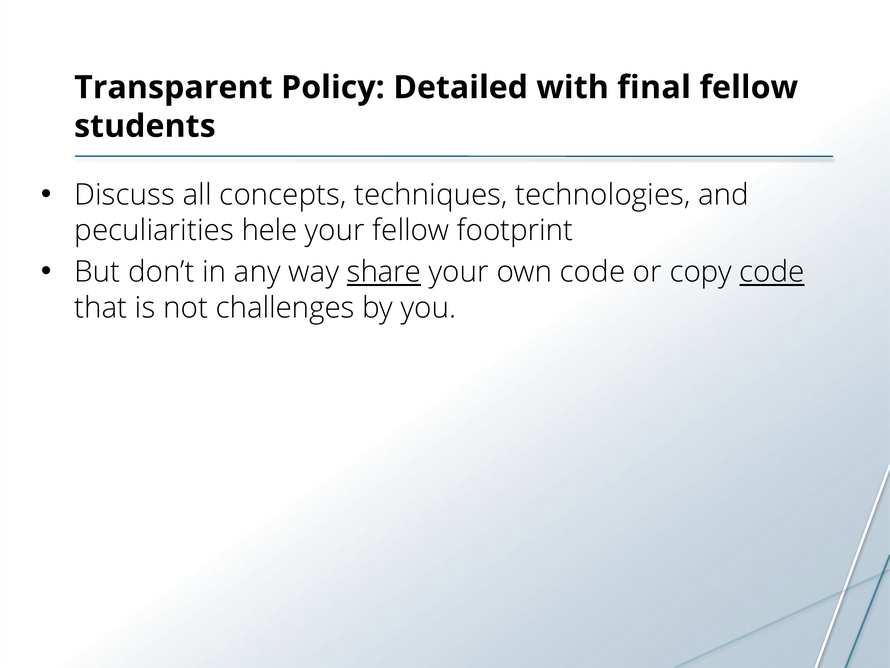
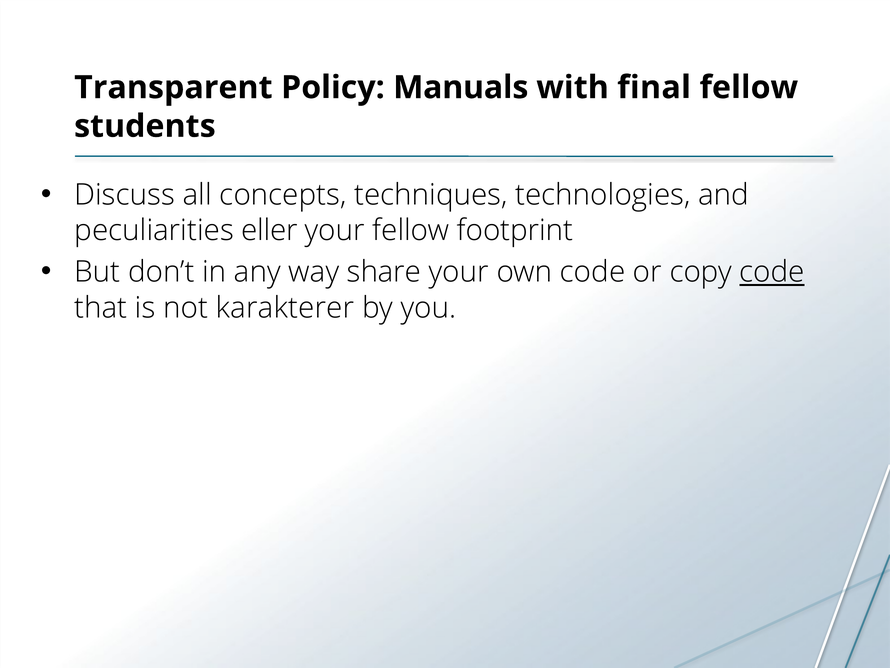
Detailed: Detailed -> Manuals
hele: hele -> eller
share underline: present -> none
challenges: challenges -> karakterer
